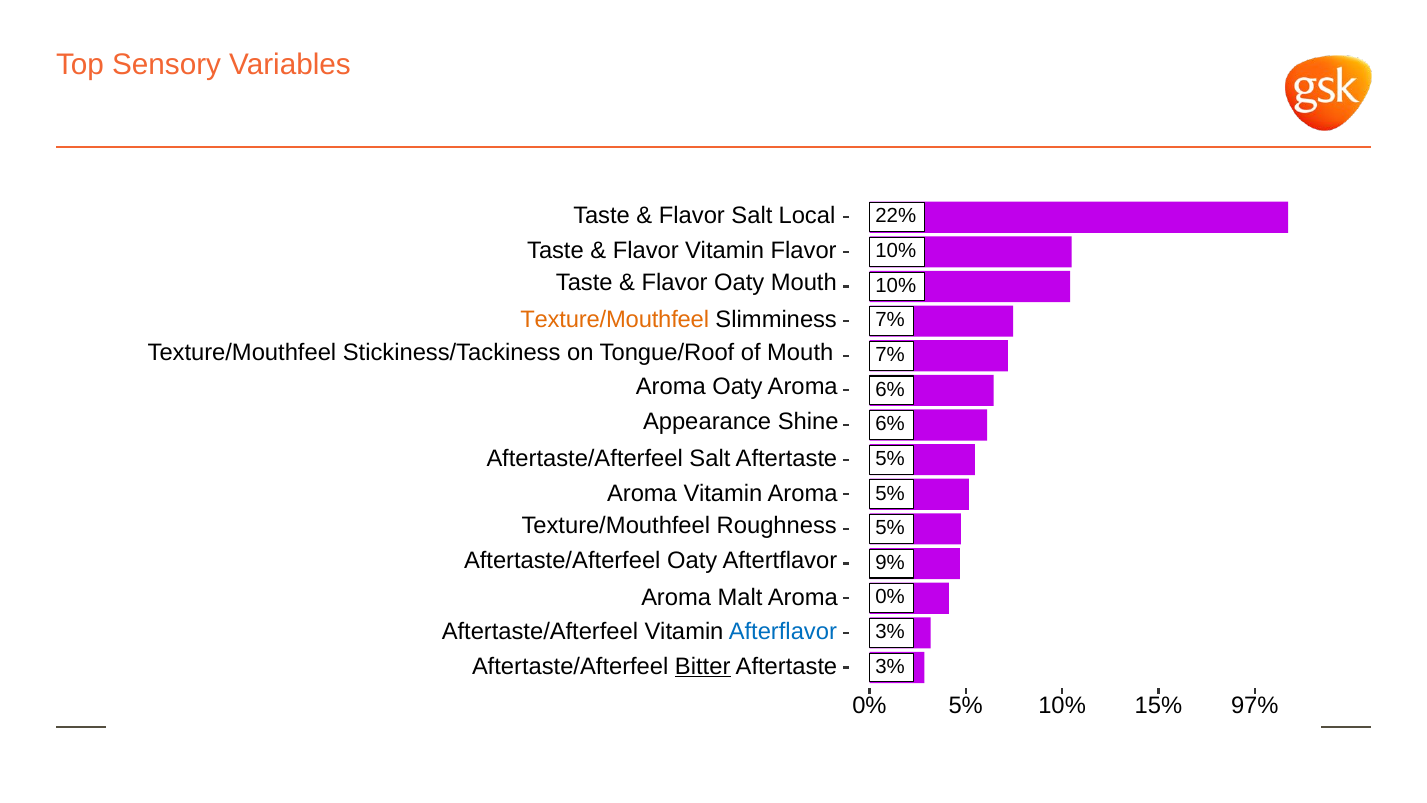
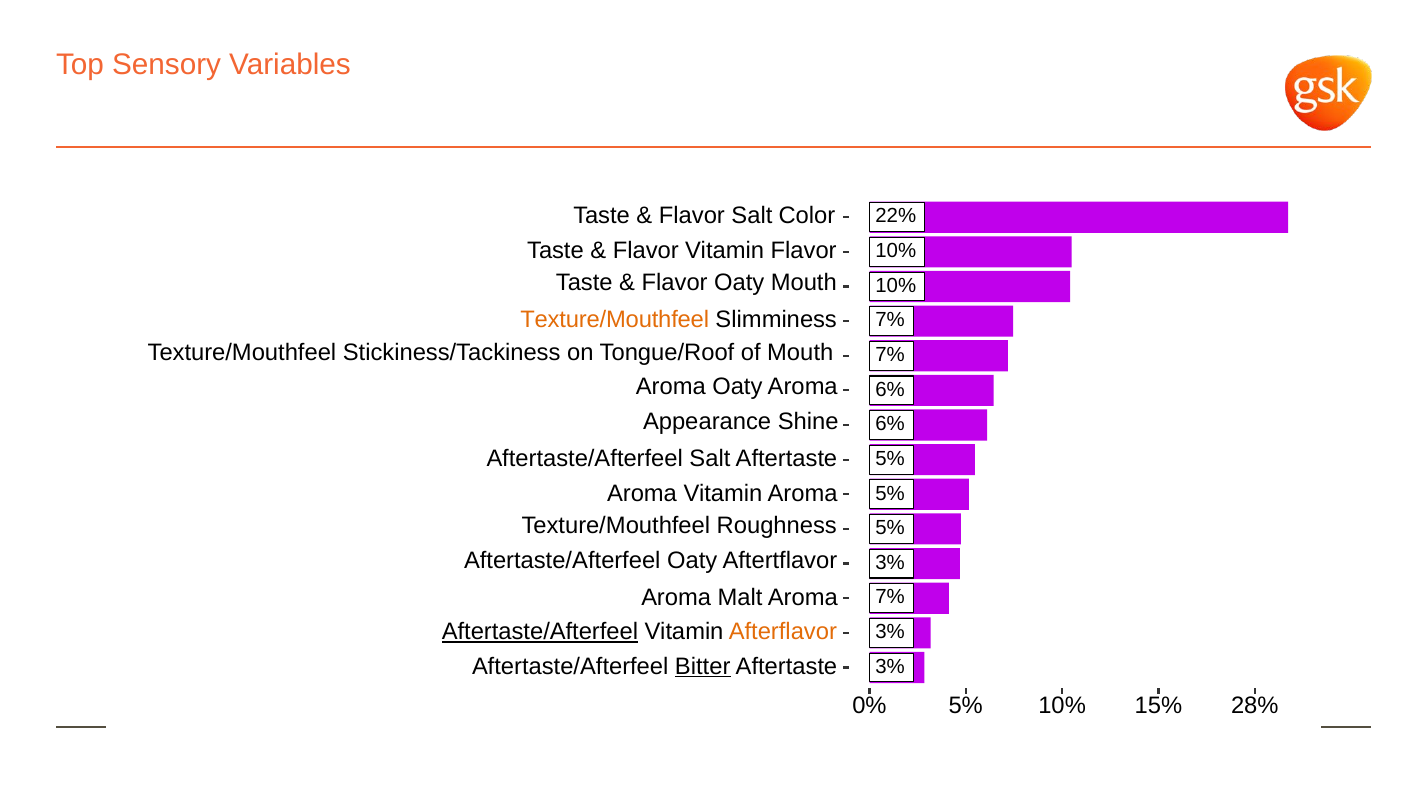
Local: Local -> Color
9% at (890, 562): 9% -> 3%
0% at (890, 597): 0% -> 7%
Aftertaste/Afterfeel at (540, 632) underline: none -> present
Afterflavor colour: blue -> orange
97%: 97% -> 28%
